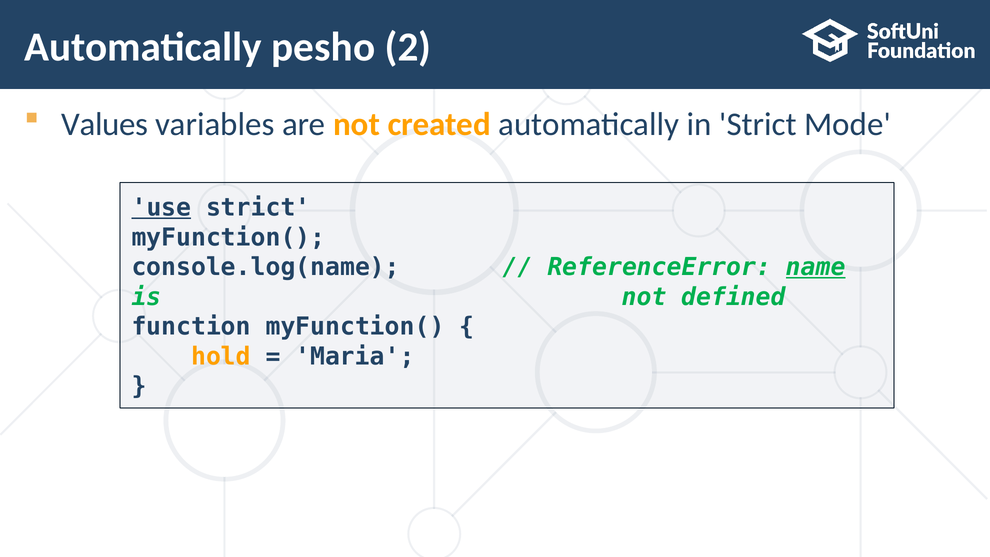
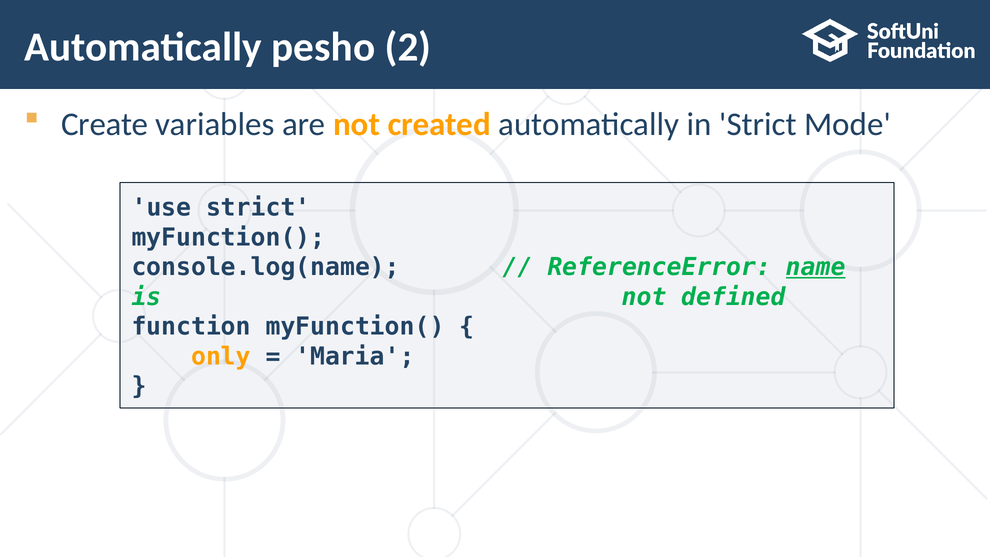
Values: Values -> Create
use underline: present -> none
hold: hold -> only
